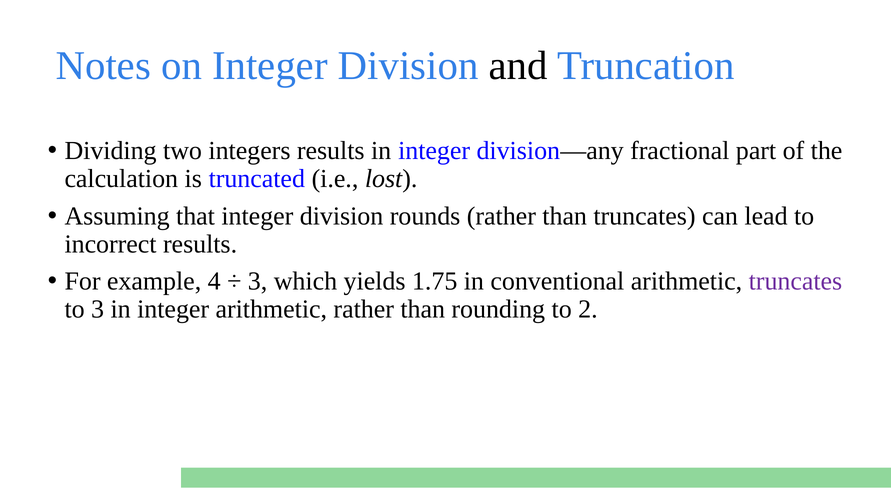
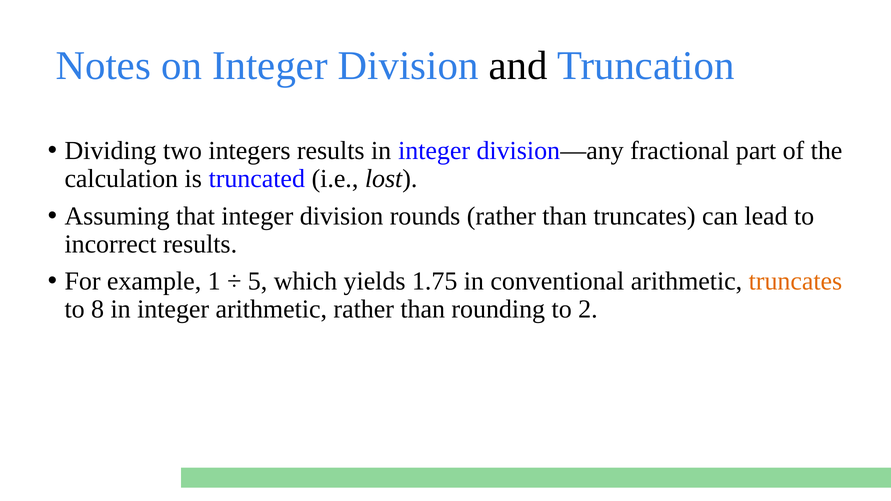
4: 4 -> 1
3 at (258, 281): 3 -> 5
truncates at (795, 281) colour: purple -> orange
to 3: 3 -> 8
